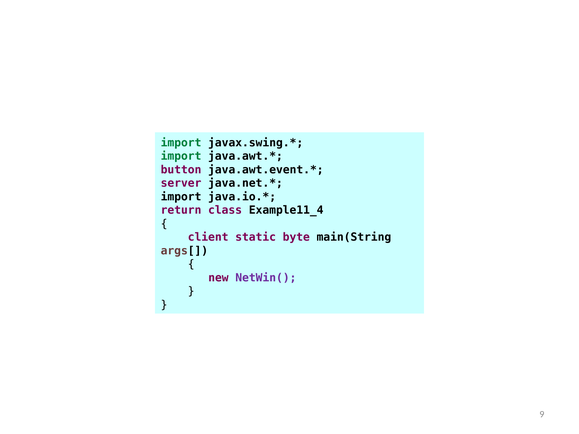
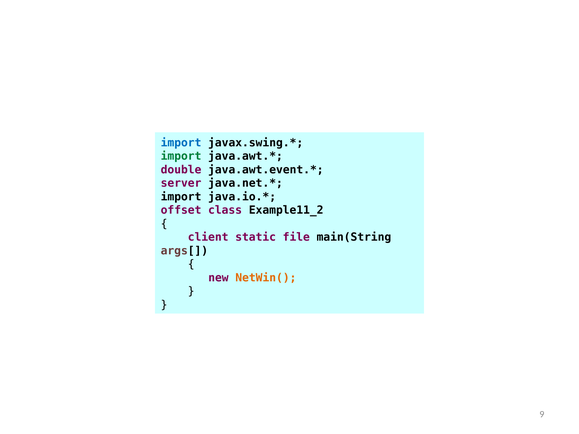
import at (181, 143) colour: green -> blue
button: button -> double
return: return -> offset
Example11_4: Example11_4 -> Example11_2
byte: byte -> file
NetWin( colour: purple -> orange
